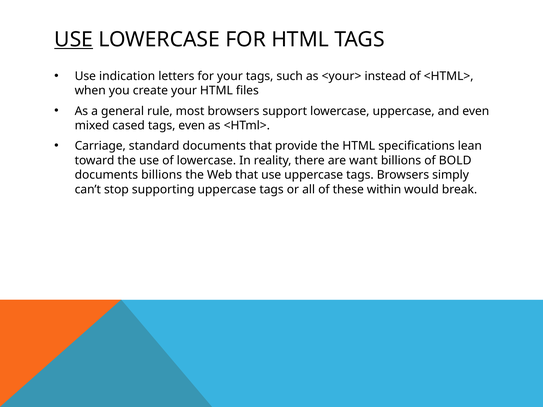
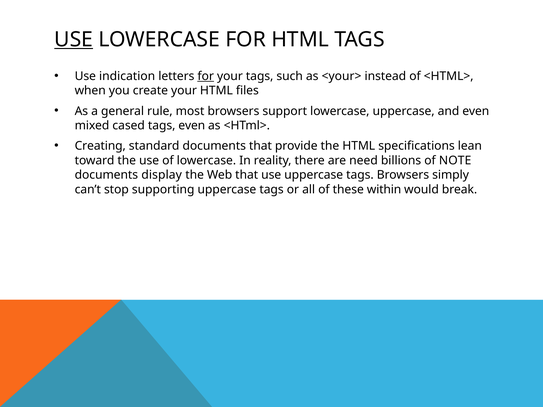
for at (206, 76) underline: none -> present
Carriage: Carriage -> Creating
want: want -> need
BOLD: BOLD -> NOTE
documents billions: billions -> display
